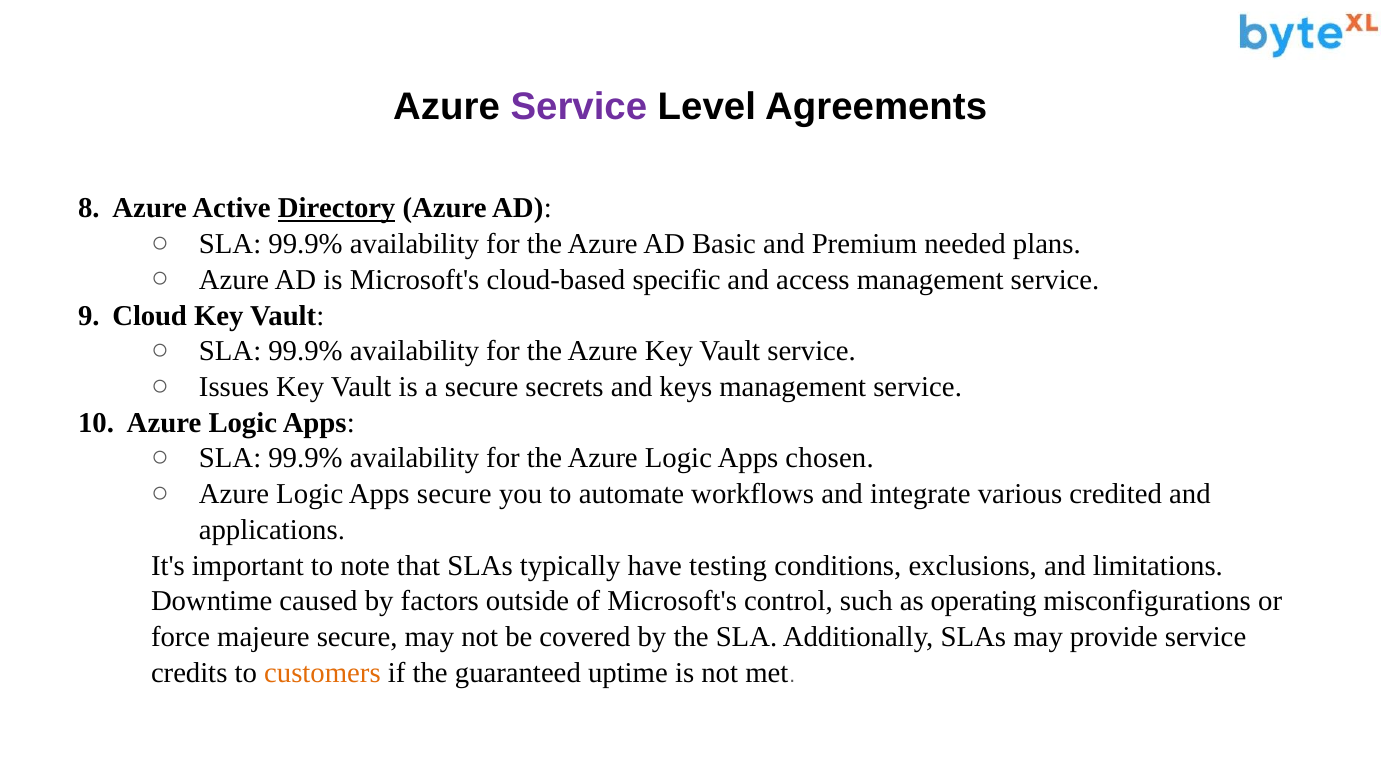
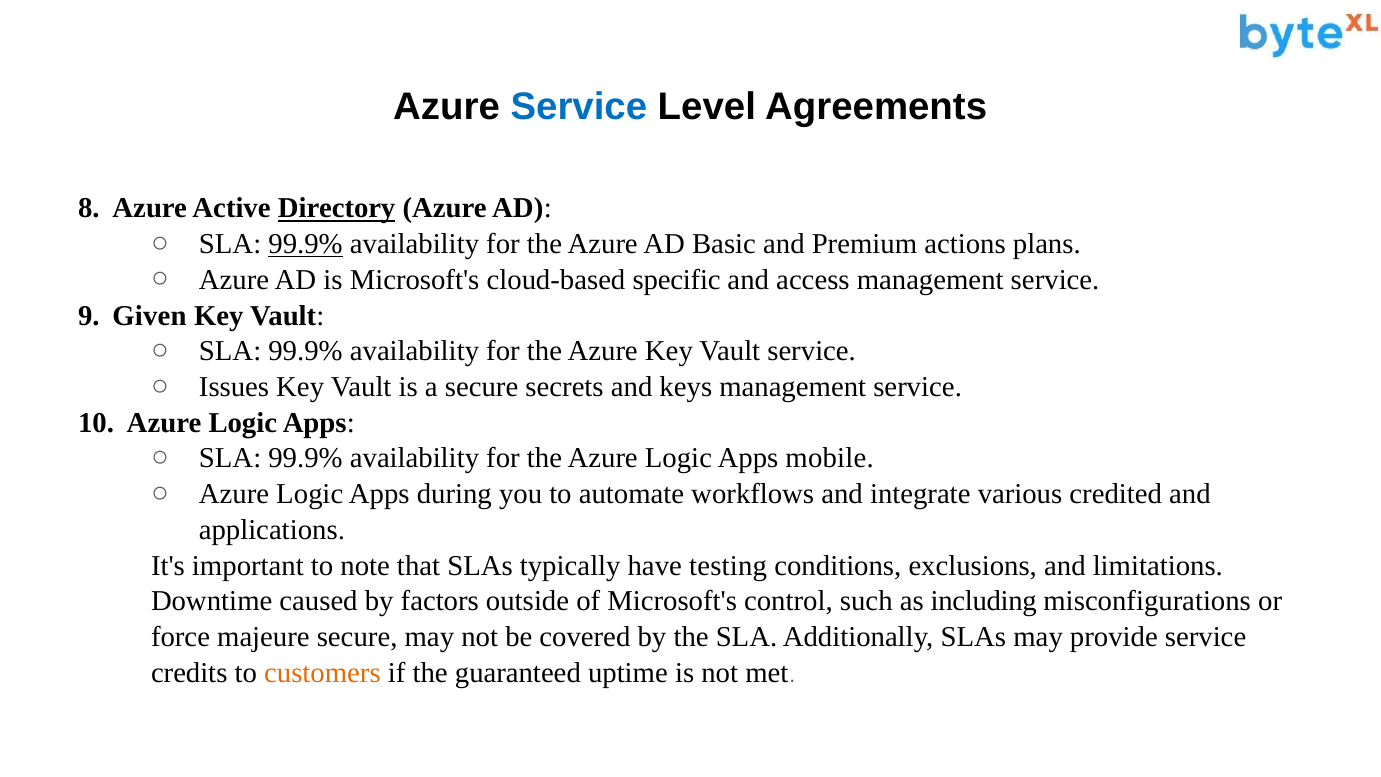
Service at (579, 107) colour: purple -> blue
99.9% at (306, 244) underline: none -> present
needed: needed -> actions
Cloud: Cloud -> Given
chosen: chosen -> mobile
Apps secure: secure -> during
operating: operating -> including
